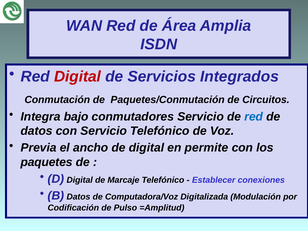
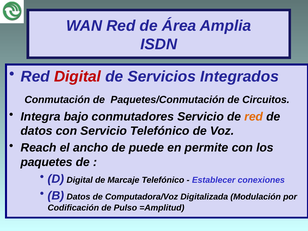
red at (254, 117) colour: blue -> orange
Previa: Previa -> Reach
de digital: digital -> puede
